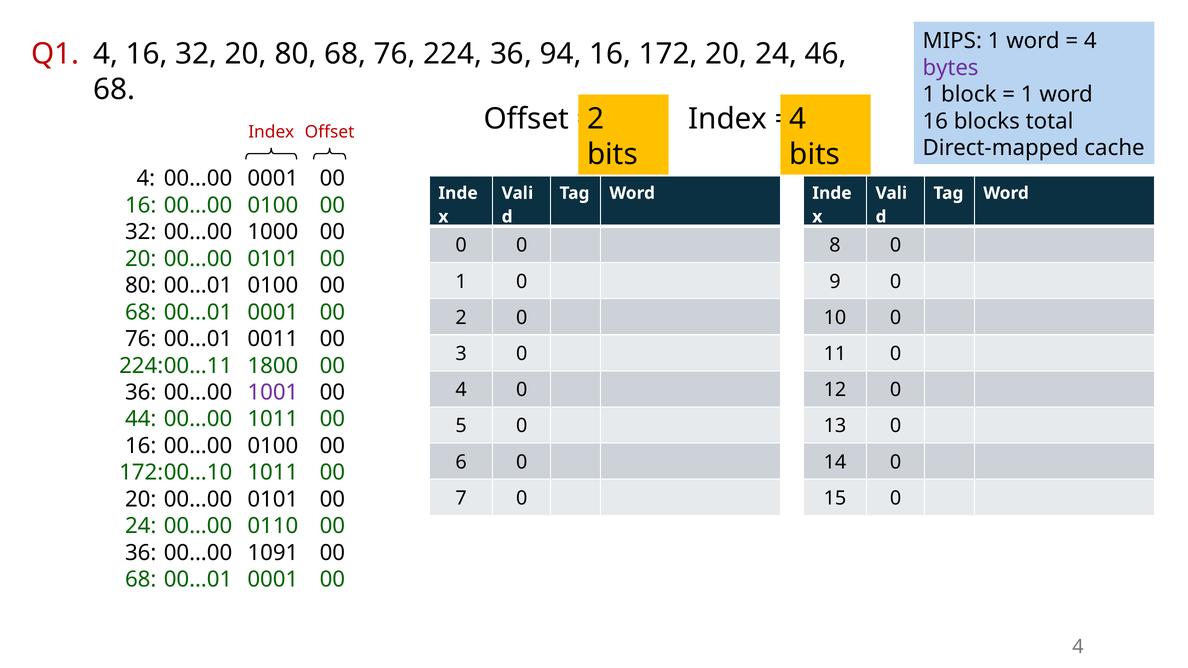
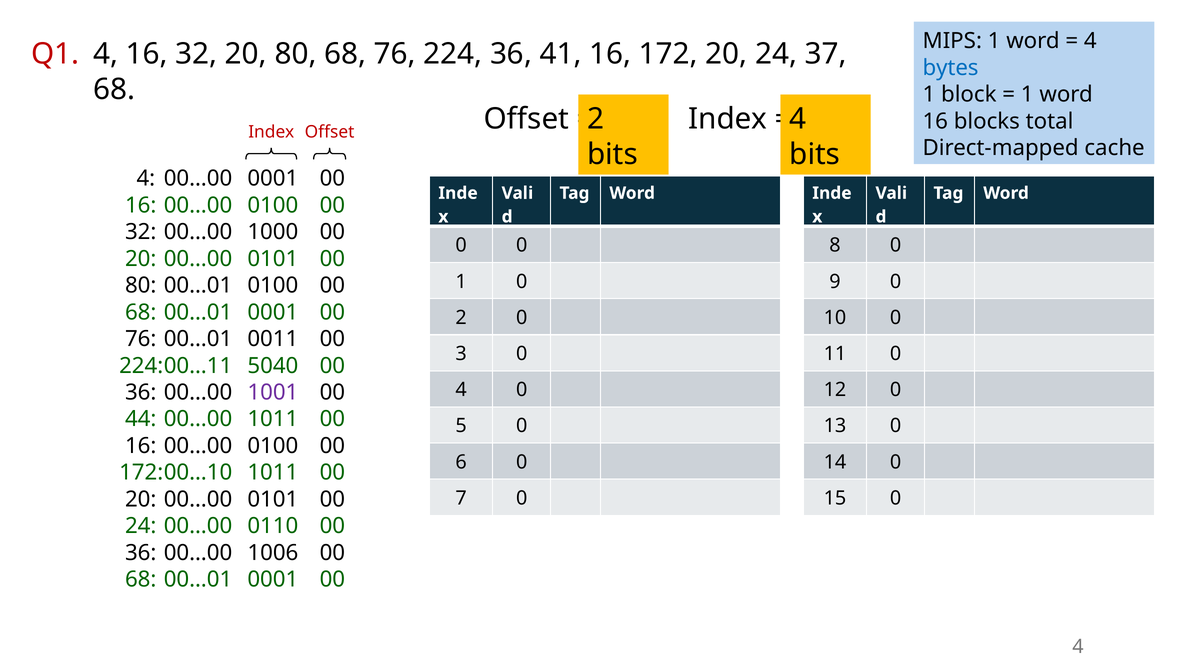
94: 94 -> 41
46: 46 -> 37
bytes colour: purple -> blue
1800: 1800 -> 5040
1091: 1091 -> 1006
